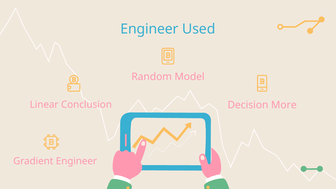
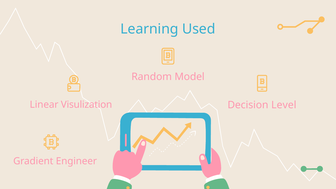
Engineer at (149, 29): Engineer -> Learning
Conclusion: Conclusion -> Visulization
More: More -> Level
